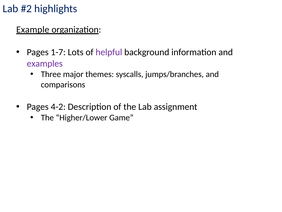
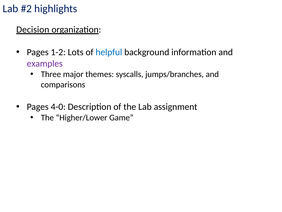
Example: Example -> Decision
1-7: 1-7 -> 1-2
helpful colour: purple -> blue
4-2: 4-2 -> 4-0
